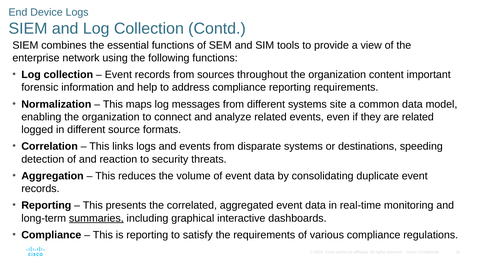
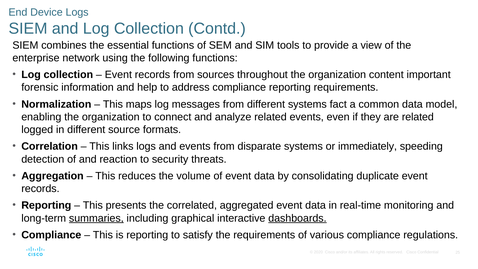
site: site -> fact
destinations: destinations -> immediately
dashboards underline: none -> present
